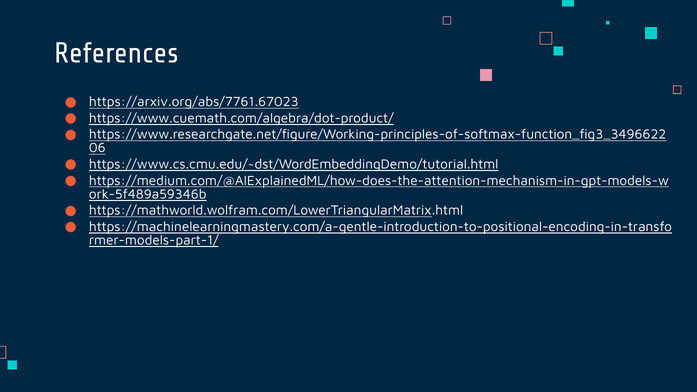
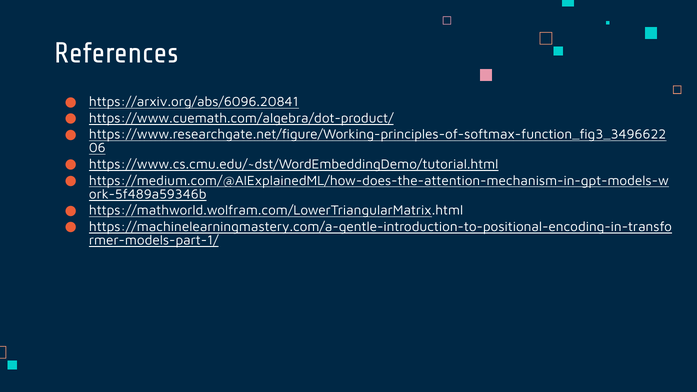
https://arxiv.org/abs/7761.67023: https://arxiv.org/abs/7761.67023 -> https://arxiv.org/abs/6096.20841
